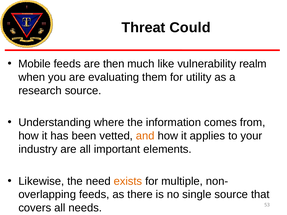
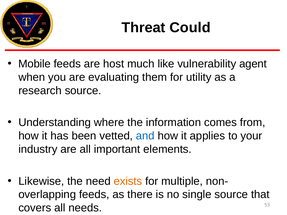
then: then -> host
realm: realm -> agent
and colour: orange -> blue
